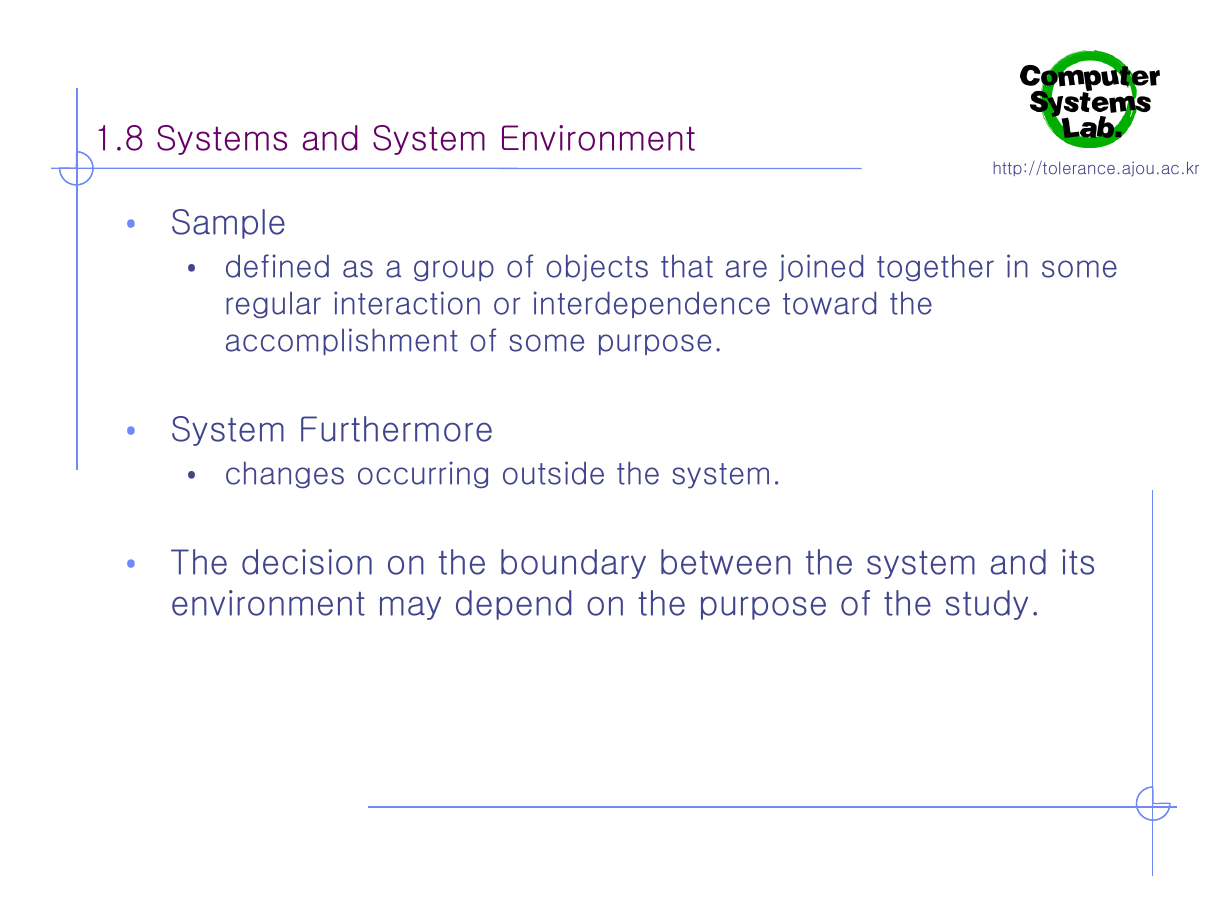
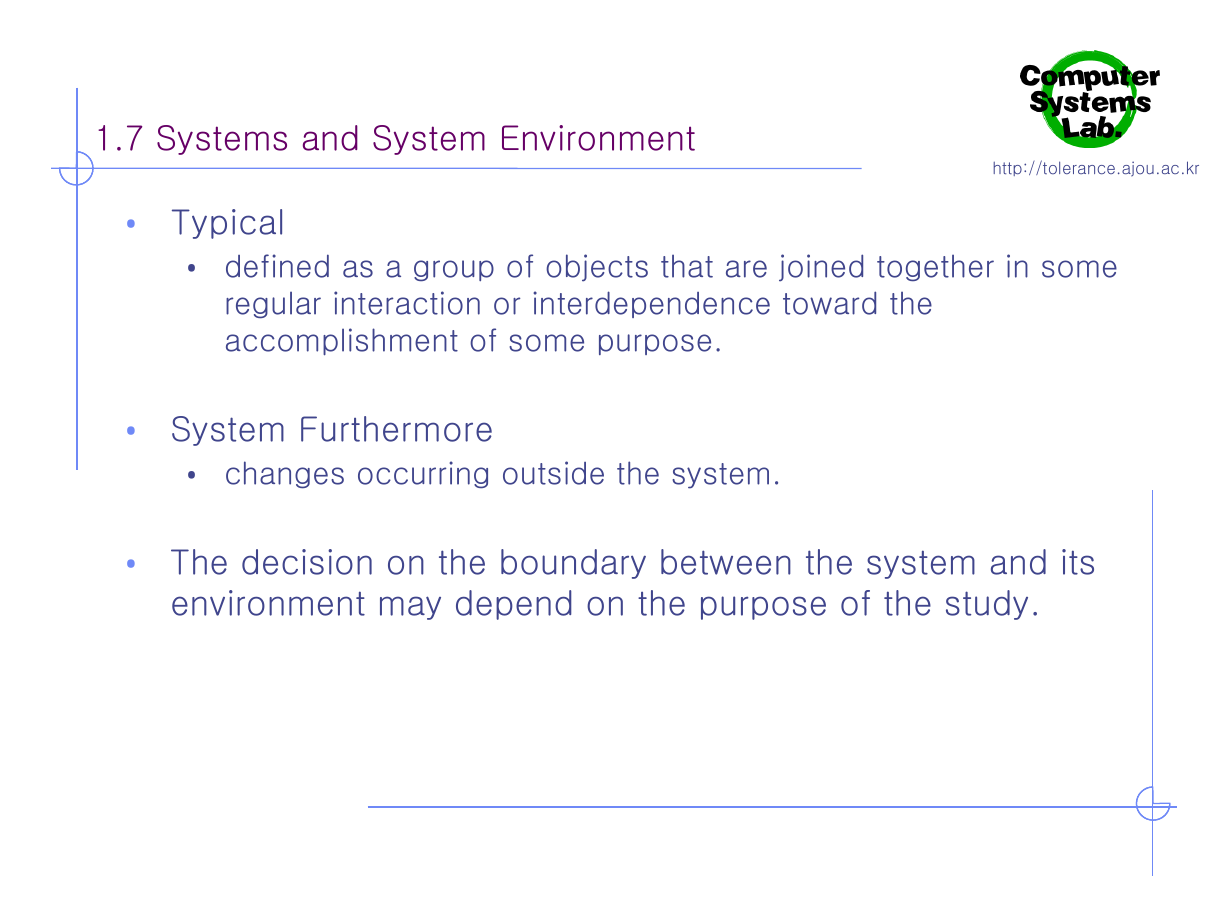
1.8: 1.8 -> 1.7
Sample: Sample -> Typical
